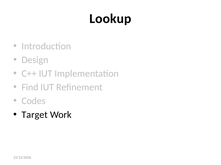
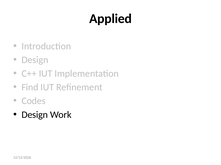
Lookup: Lookup -> Applied
Target at (35, 115): Target -> Design
